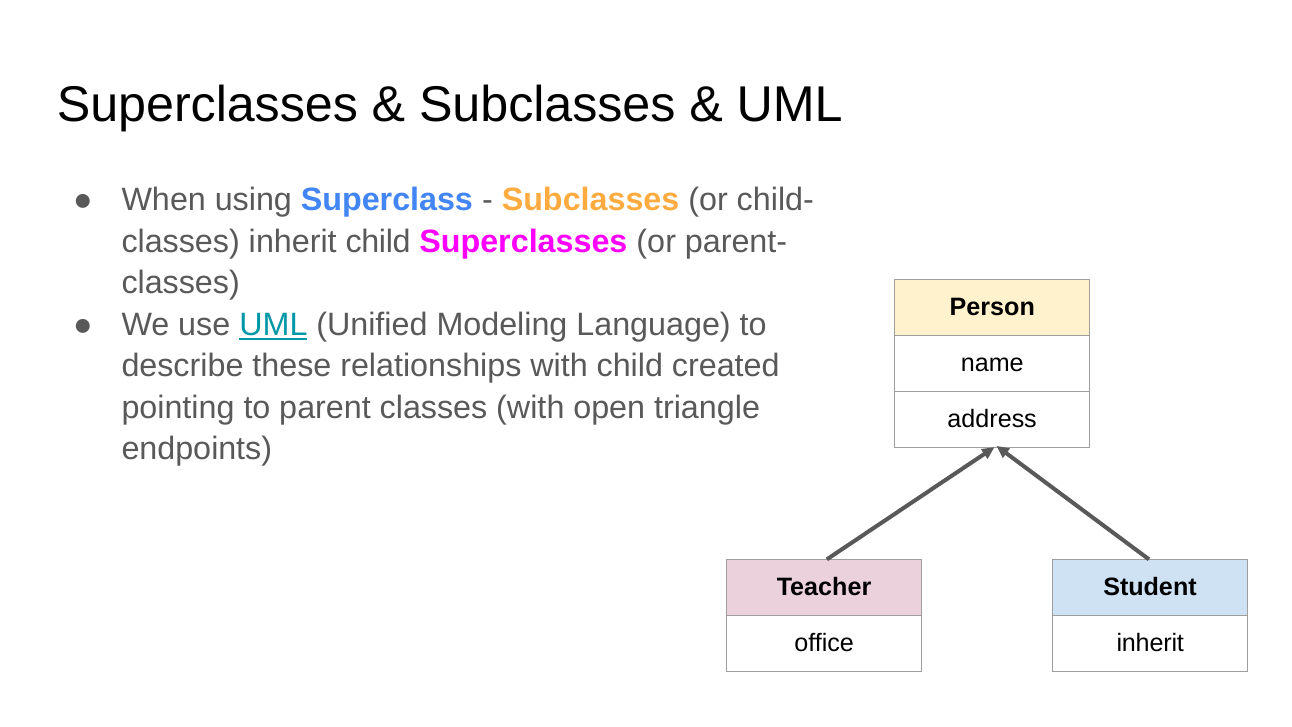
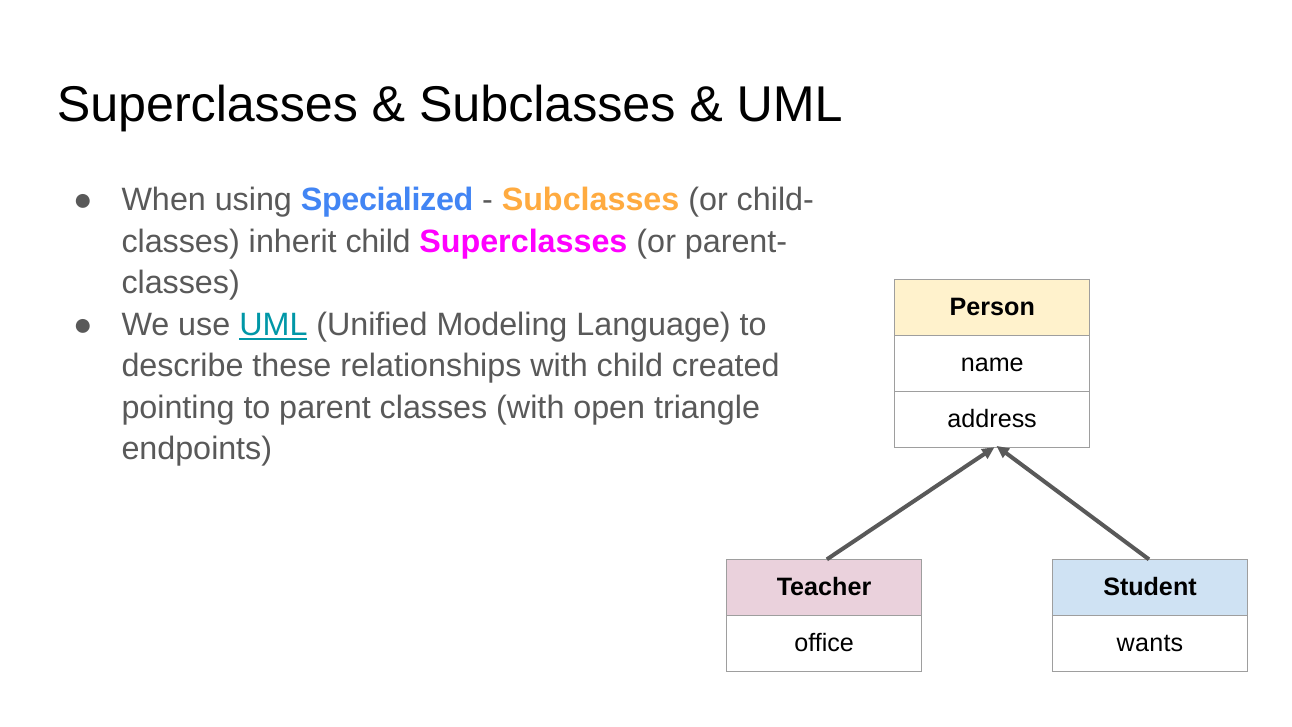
Superclass: Superclass -> Specialized
inherit at (1150, 643): inherit -> wants
